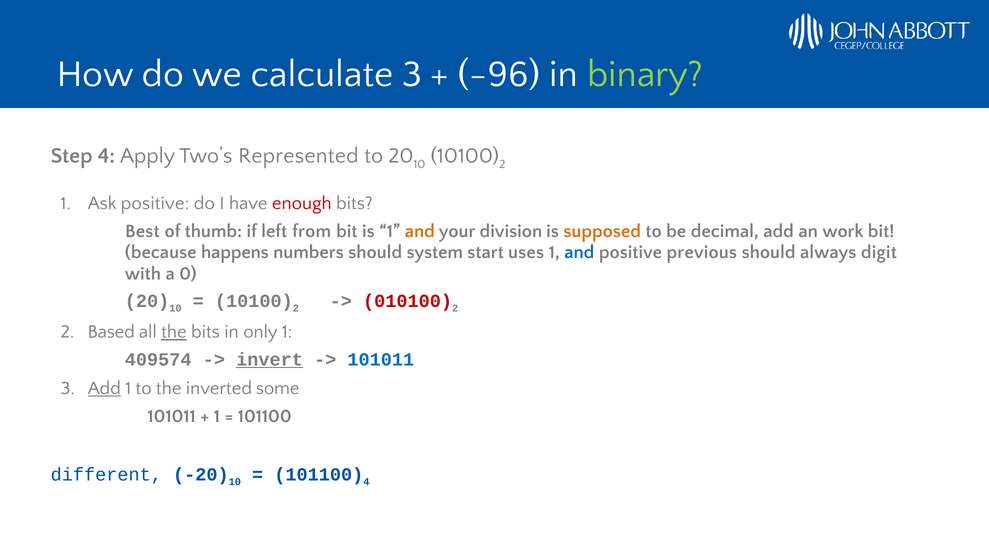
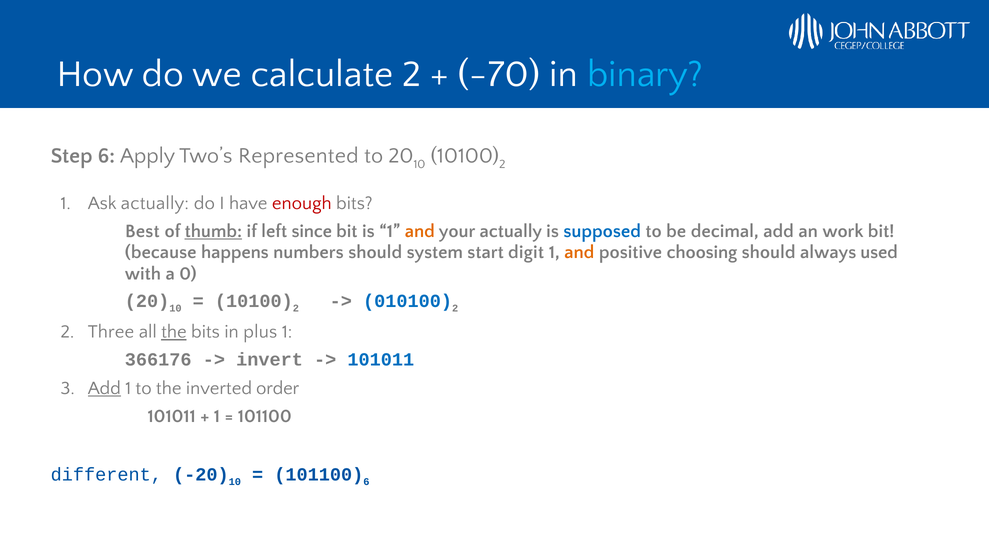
calculate 3: 3 -> 2
-96: -96 -> -70
binary colour: light green -> light blue
Step 4: 4 -> 6
Ask positive: positive -> actually
thumb underline: none -> present
from: from -> since
your division: division -> actually
supposed colour: orange -> blue
uses: uses -> digit
and at (579, 252) colour: blue -> orange
previous: previous -> choosing
digit: digit -> used
010100 colour: red -> blue
Based: Based -> Three
only: only -> plus
409574: 409574 -> 366176
invert underline: present -> none
some: some -> order
101100 4: 4 -> 6
